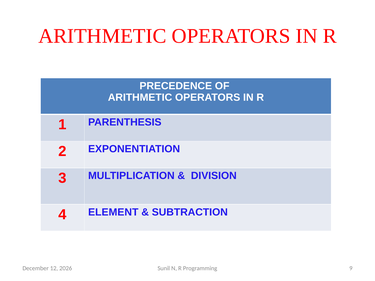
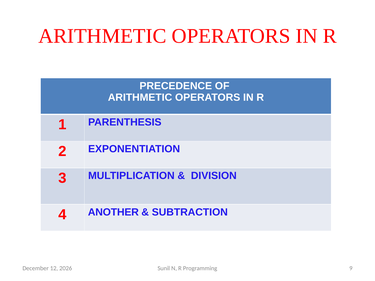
ELEMENT: ELEMENT -> ANOTHER
